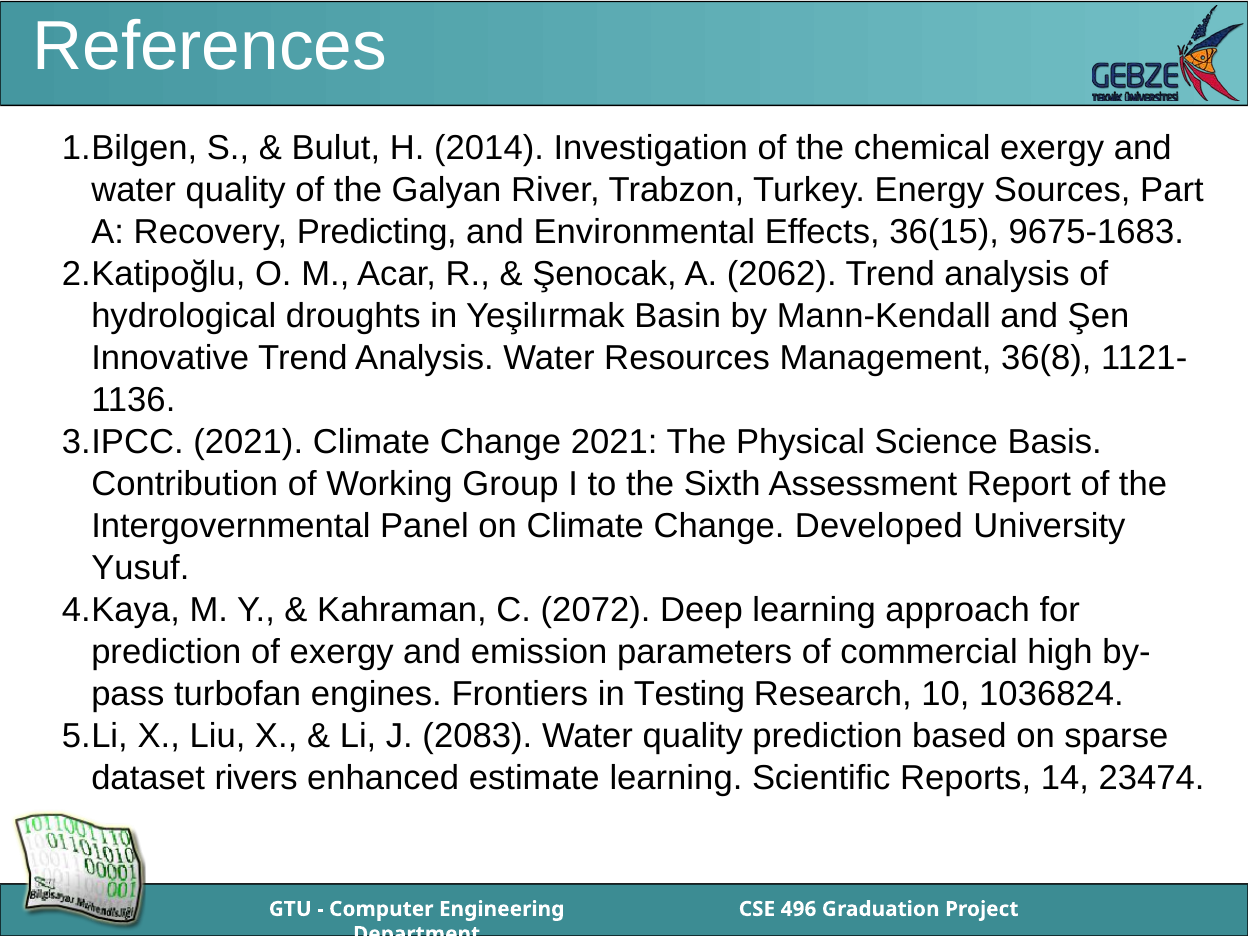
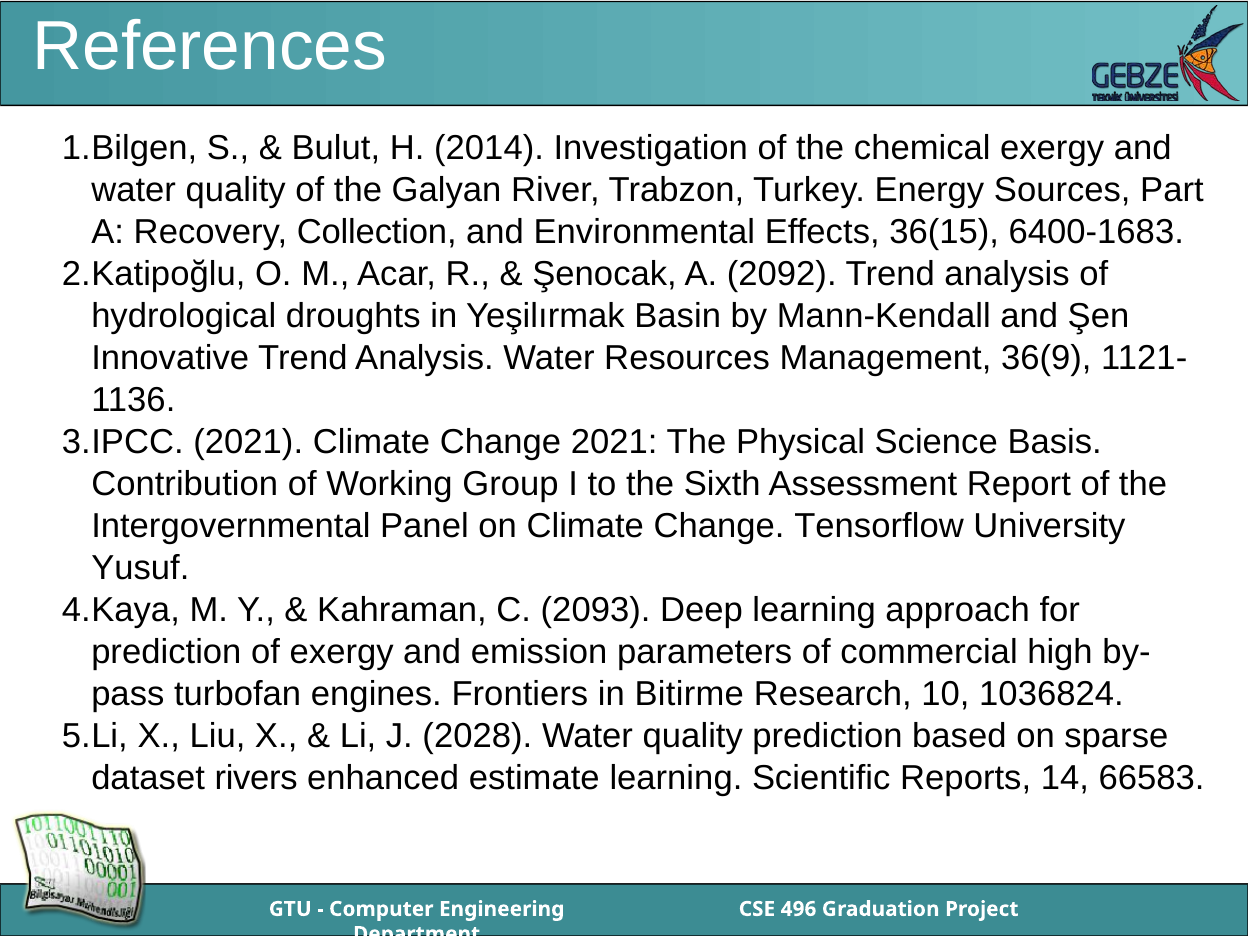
Predicting: Predicting -> Collection
9675-1683: 9675-1683 -> 6400-1683
2062: 2062 -> 2092
36(8: 36(8 -> 36(9
Developed: Developed -> Tensorflow
2072: 2072 -> 2093
in Testing: Testing -> Bitirme
2083: 2083 -> 2028
23474: 23474 -> 66583
